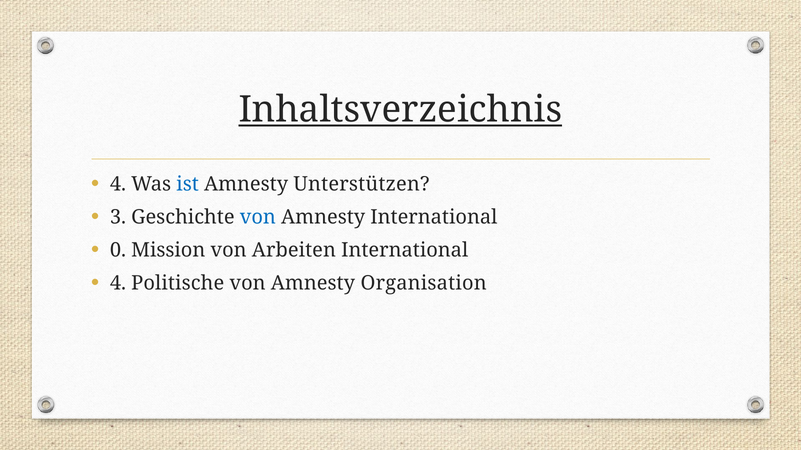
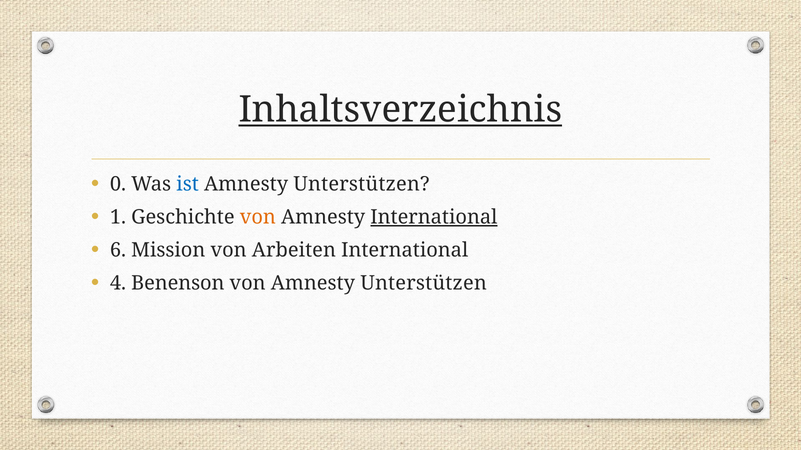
4 at (118, 184): 4 -> 0
3: 3 -> 1
von at (258, 217) colour: blue -> orange
International at (434, 217) underline: none -> present
0: 0 -> 6
Politische: Politische -> Benenson
von Amnesty Organisation: Organisation -> Unterstützen
